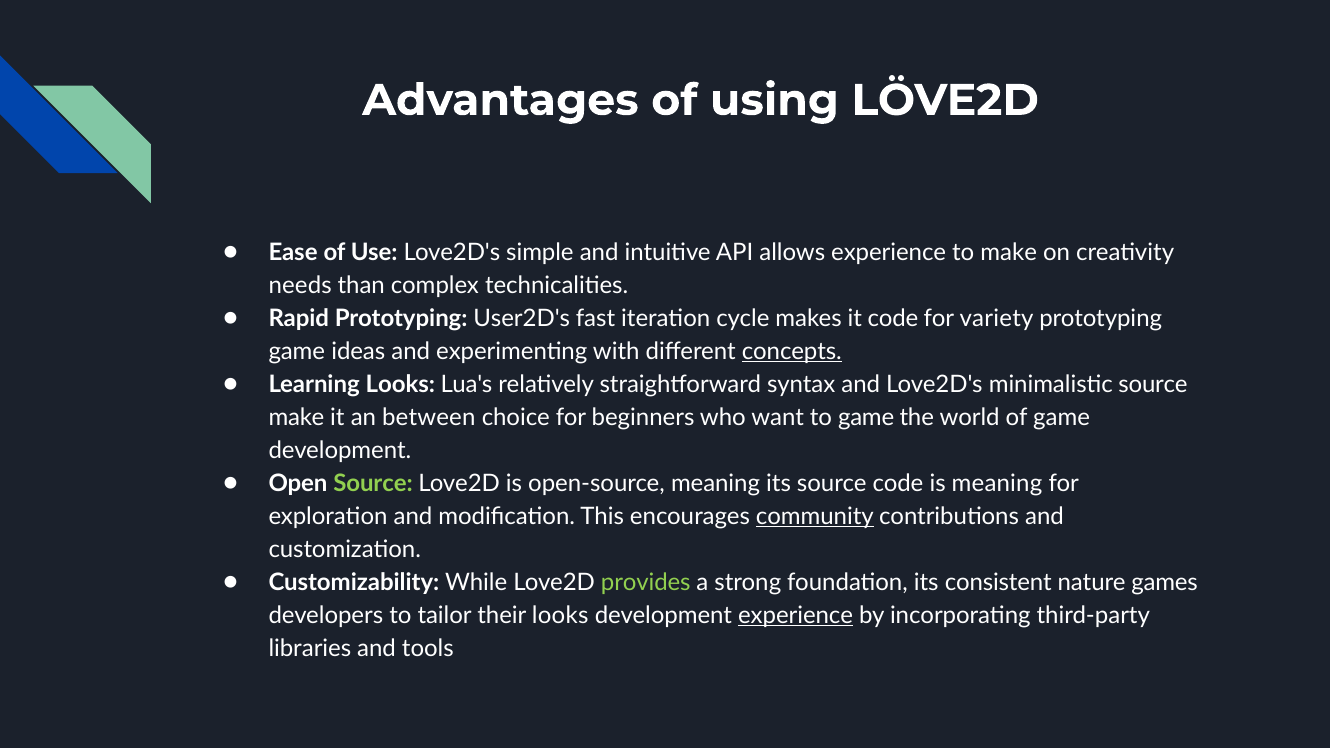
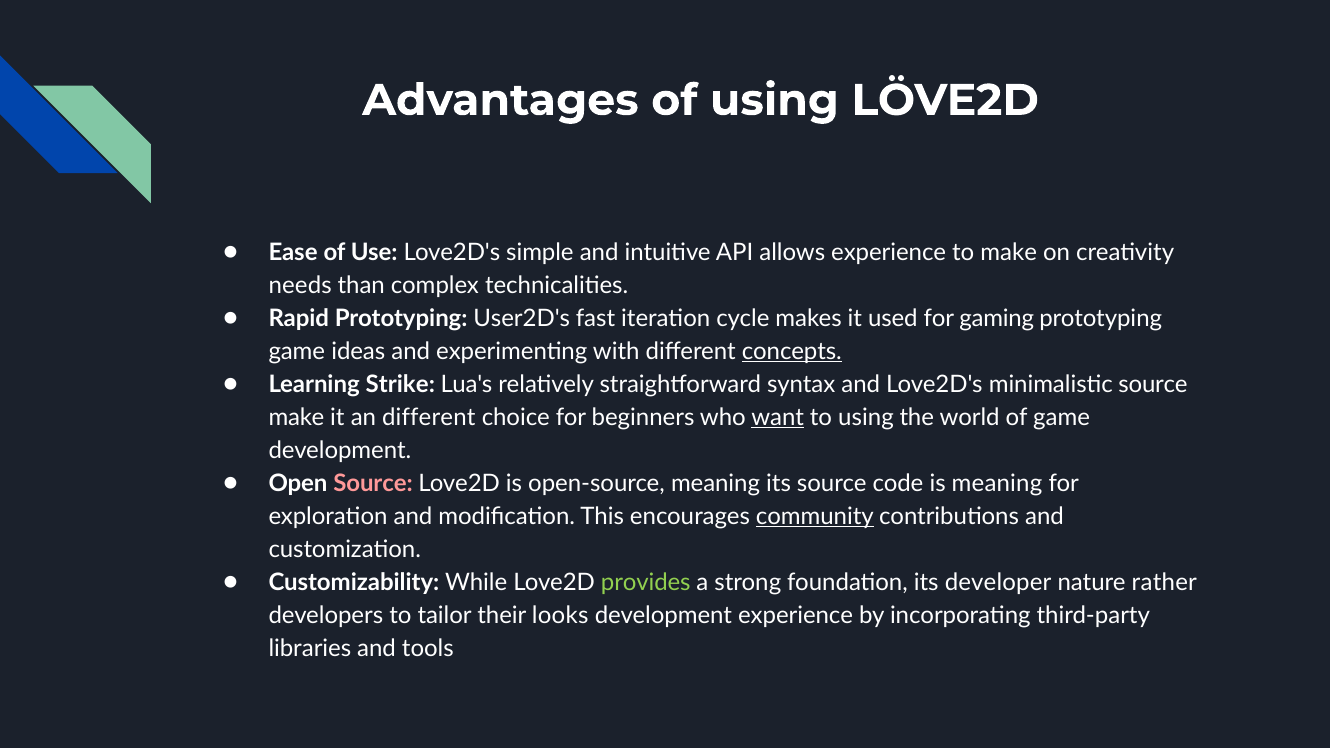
it code: code -> used
variety: variety -> gaming
Learning Looks: Looks -> Strike
an between: between -> different
want underline: none -> present
to game: game -> using
Source at (373, 483) colour: light green -> pink
consistent: consistent -> developer
games: games -> rather
experience at (796, 615) underline: present -> none
